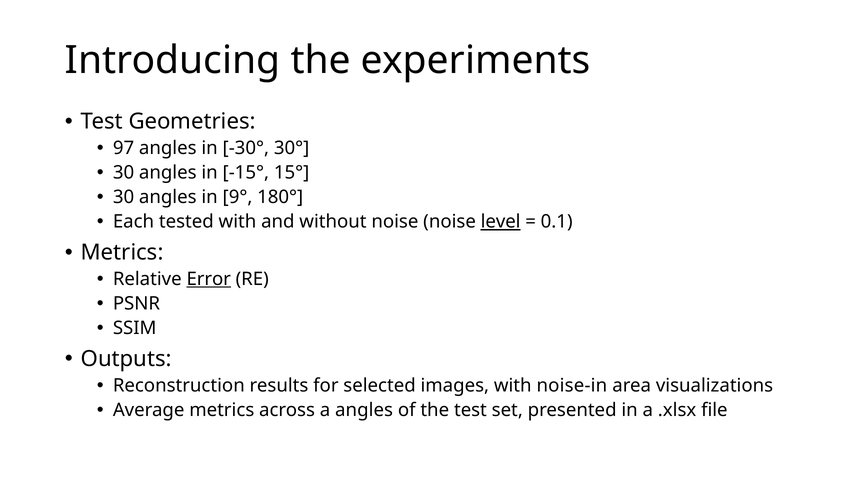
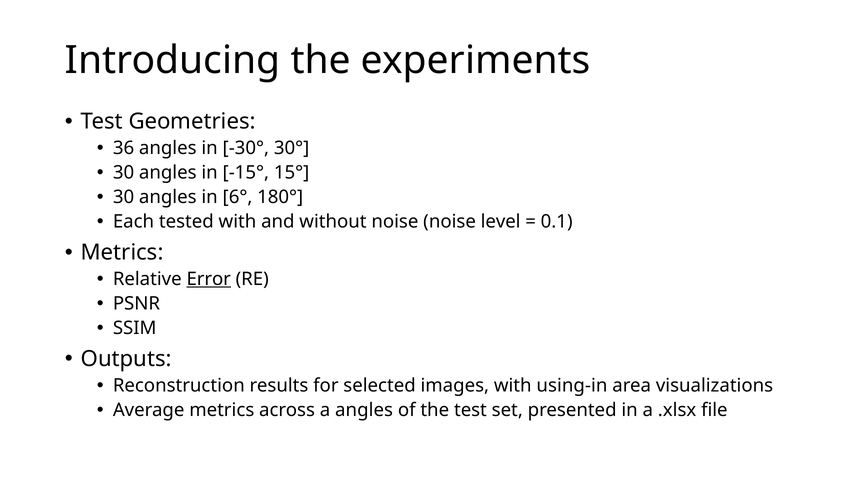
97: 97 -> 36
9°: 9° -> 6°
level underline: present -> none
noise-in: noise-in -> using-in
